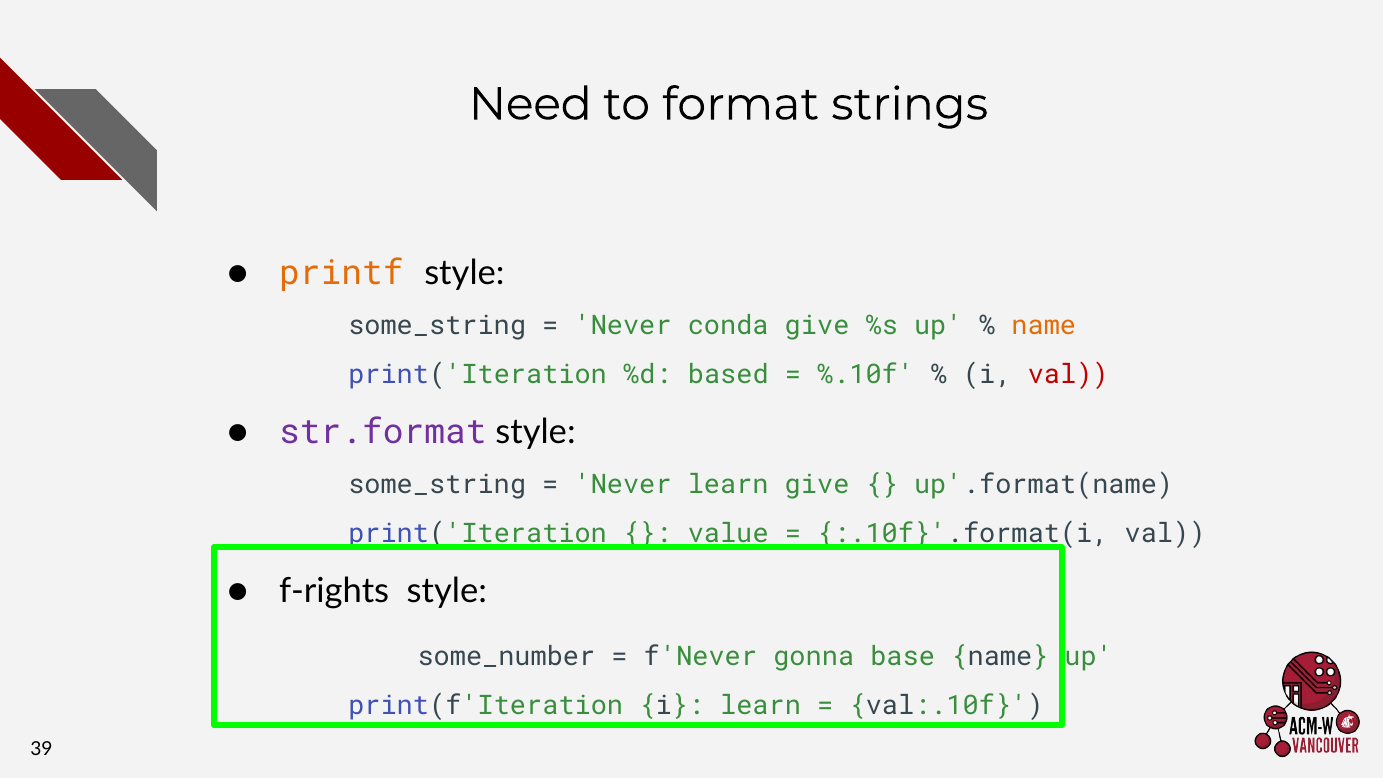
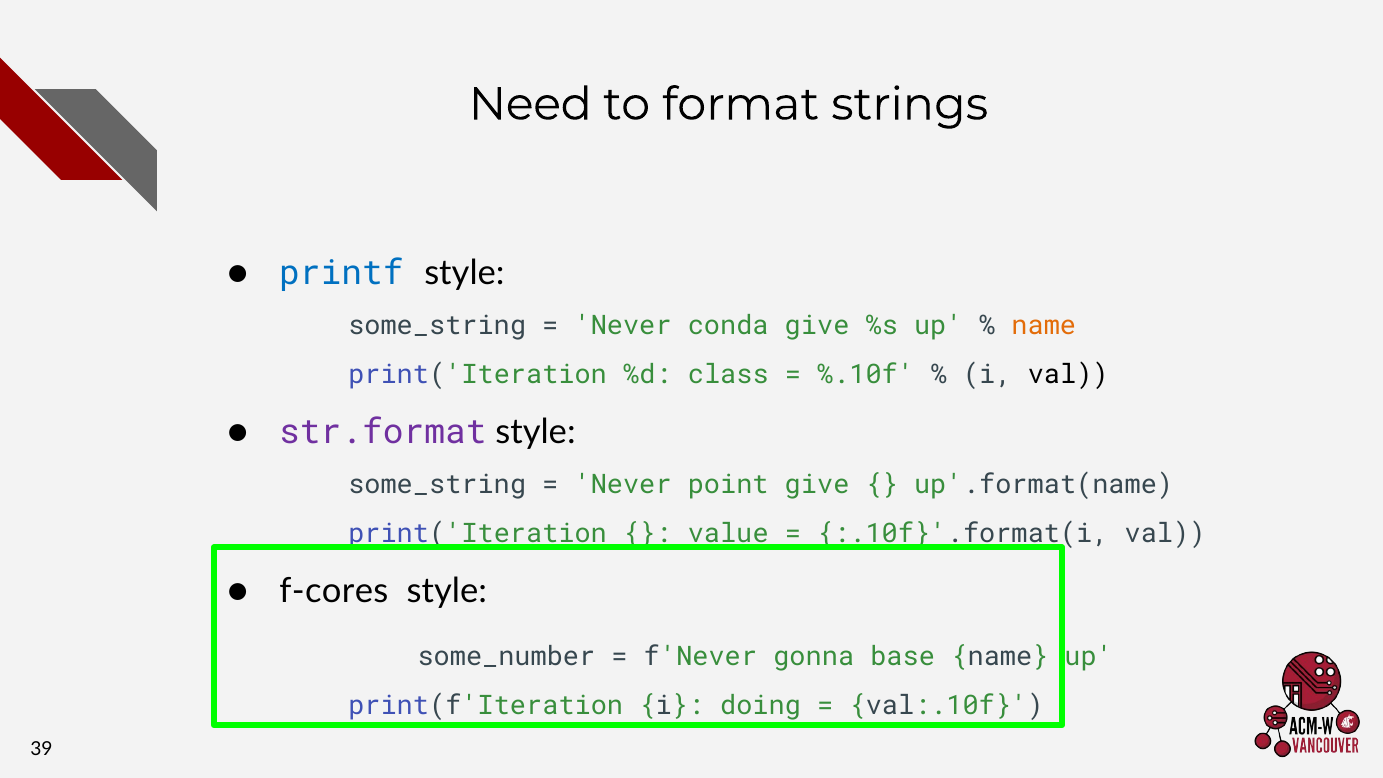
printf colour: orange -> blue
based: based -> class
val at (1068, 374) colour: red -> black
Never learn: learn -> point
f-rights: f-rights -> f-cores
i learn: learn -> doing
